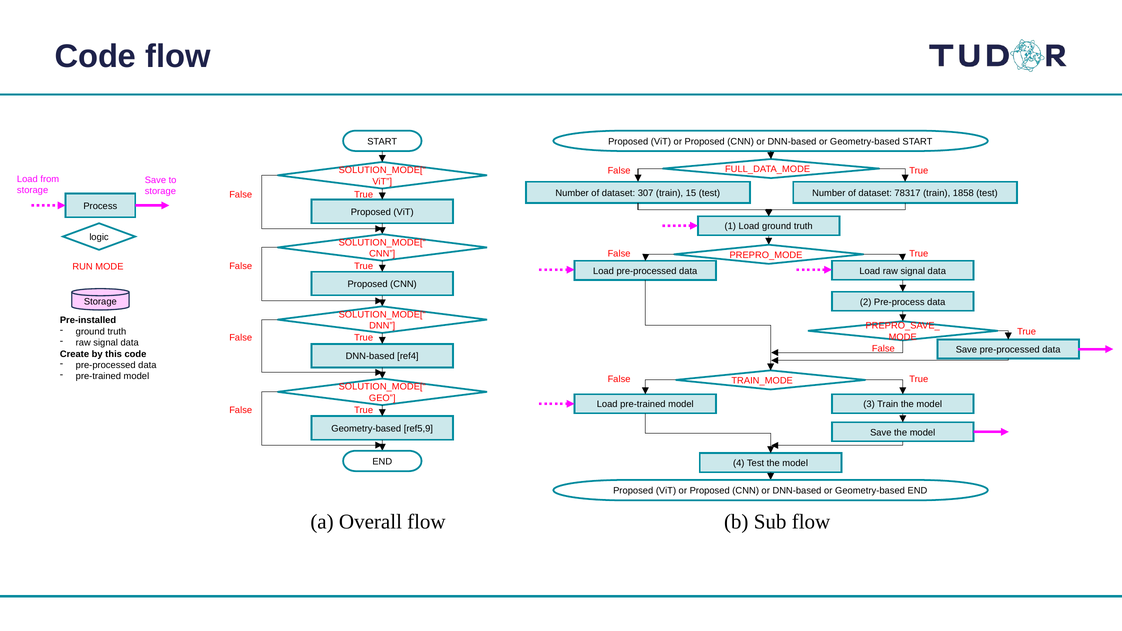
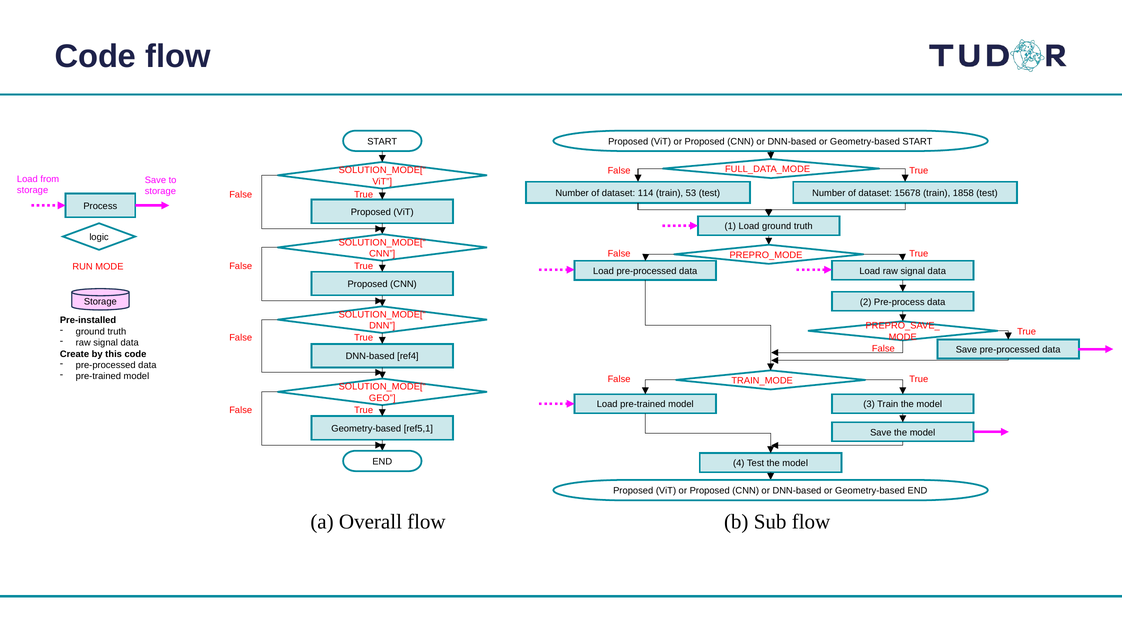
307: 307 -> 114
15: 15 -> 53
78317: 78317 -> 15678
ref5,9: ref5,9 -> ref5,1
